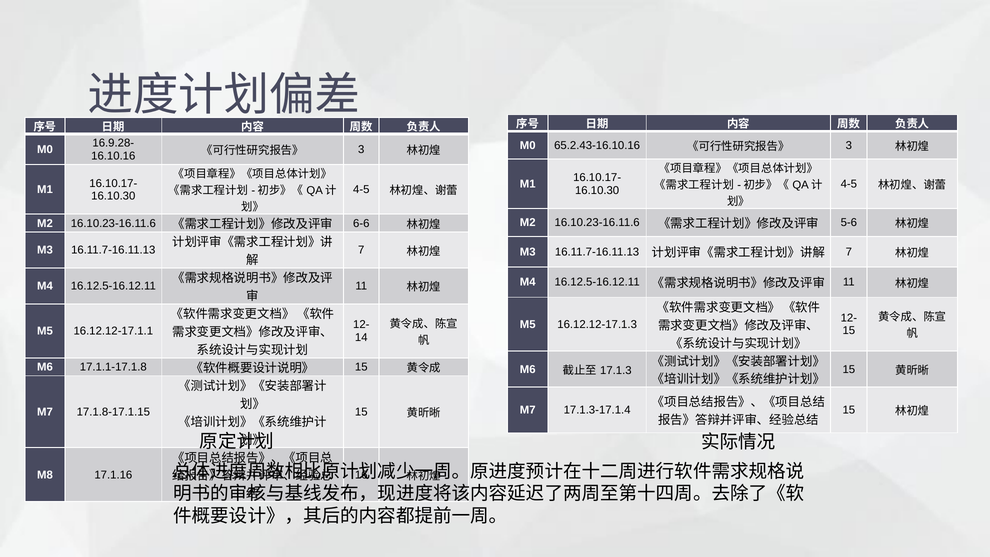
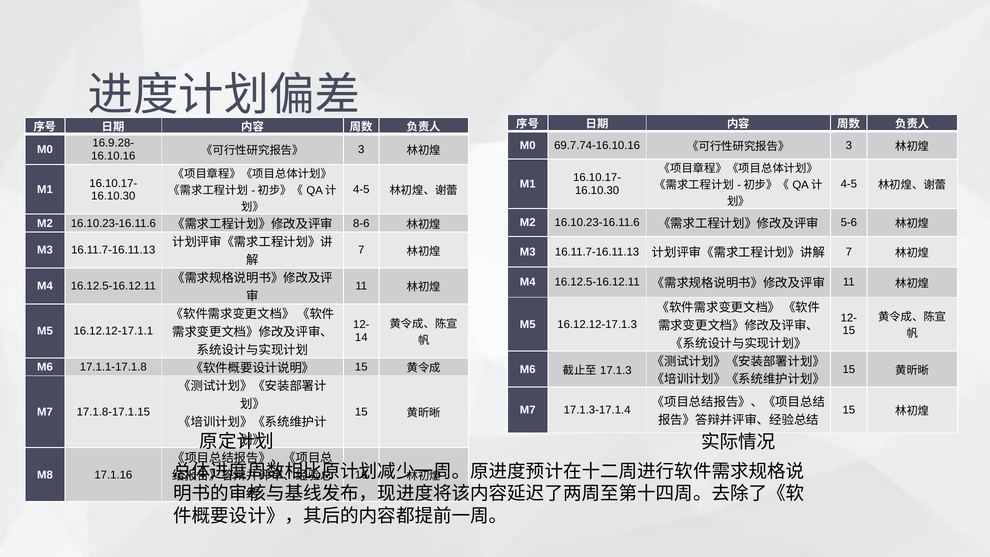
65.2.43-16.10.16: 65.2.43-16.10.16 -> 69.7.74-16.10.16
6-6: 6-6 -> 8-6
